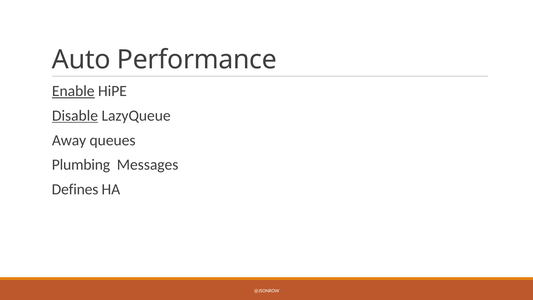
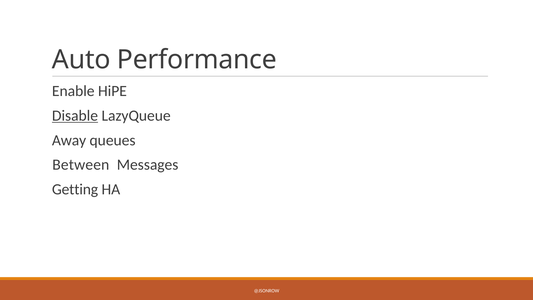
Enable underline: present -> none
Plumbing: Plumbing -> Between
Defines: Defines -> Getting
